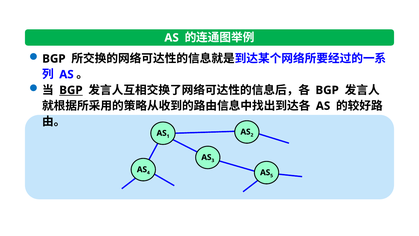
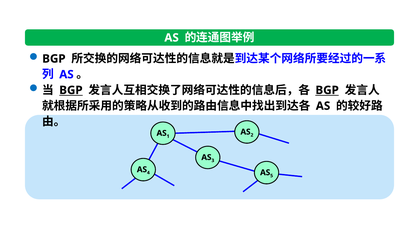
BGP at (327, 90) underline: none -> present
